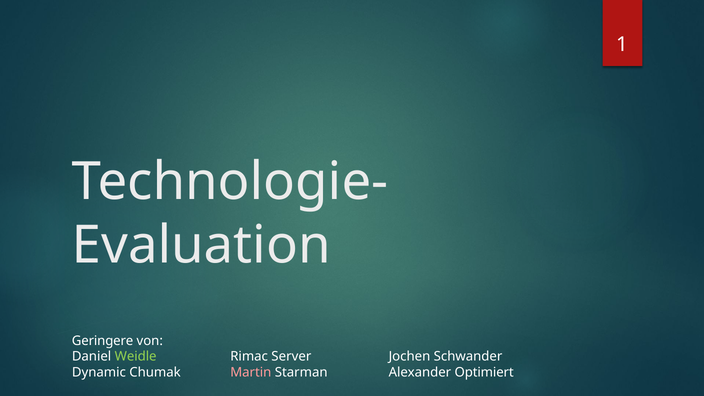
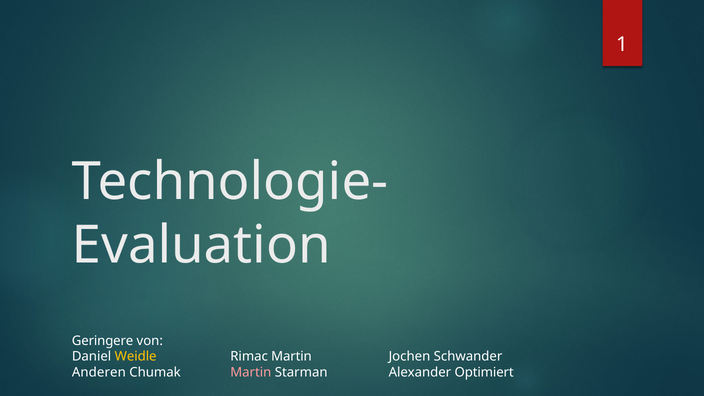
Weidle colour: light green -> yellow
Rimac Server: Server -> Martin
Dynamic: Dynamic -> Anderen
